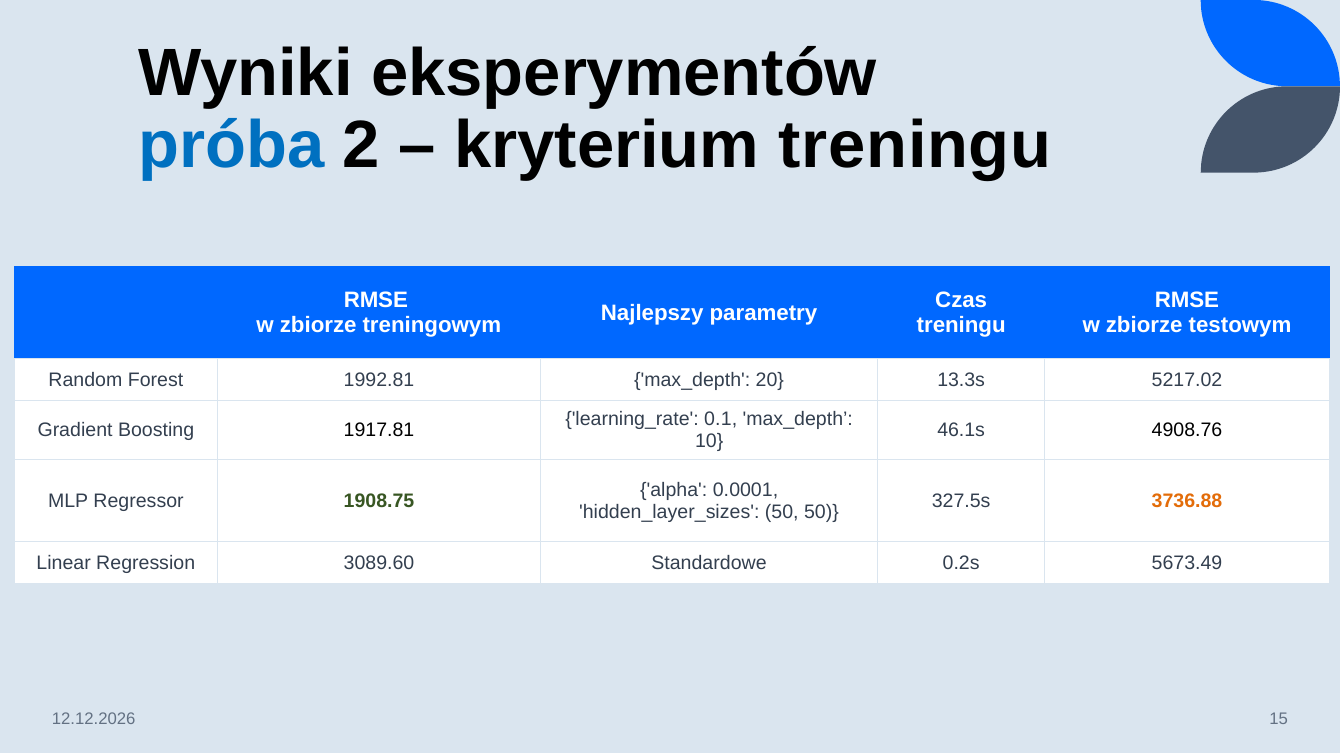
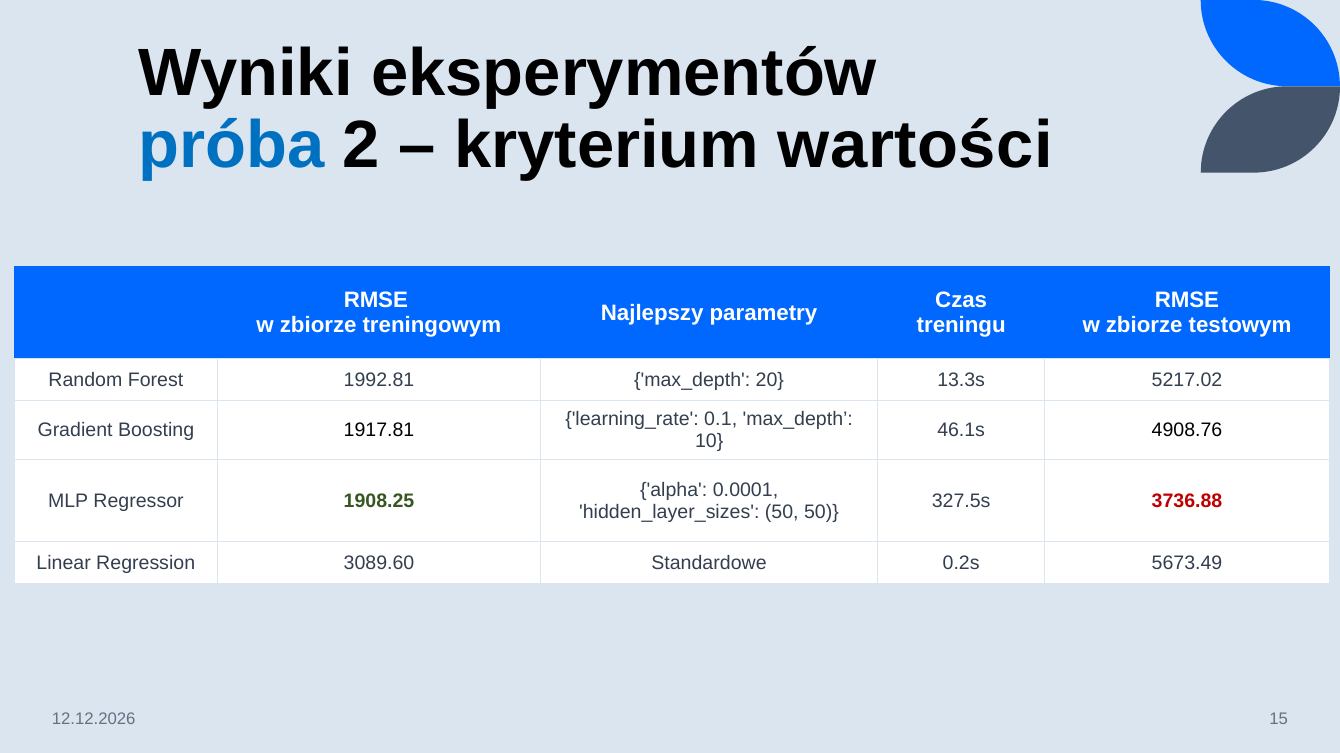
kryterium treningu: treningu -> wartości
1908.75: 1908.75 -> 1908.25
3736.88 colour: orange -> red
